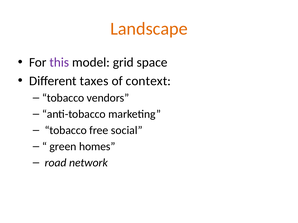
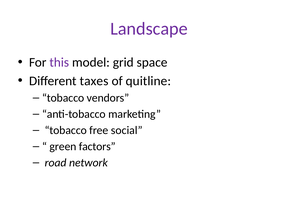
Landscape colour: orange -> purple
context: context -> quitline
homes: homes -> factors
